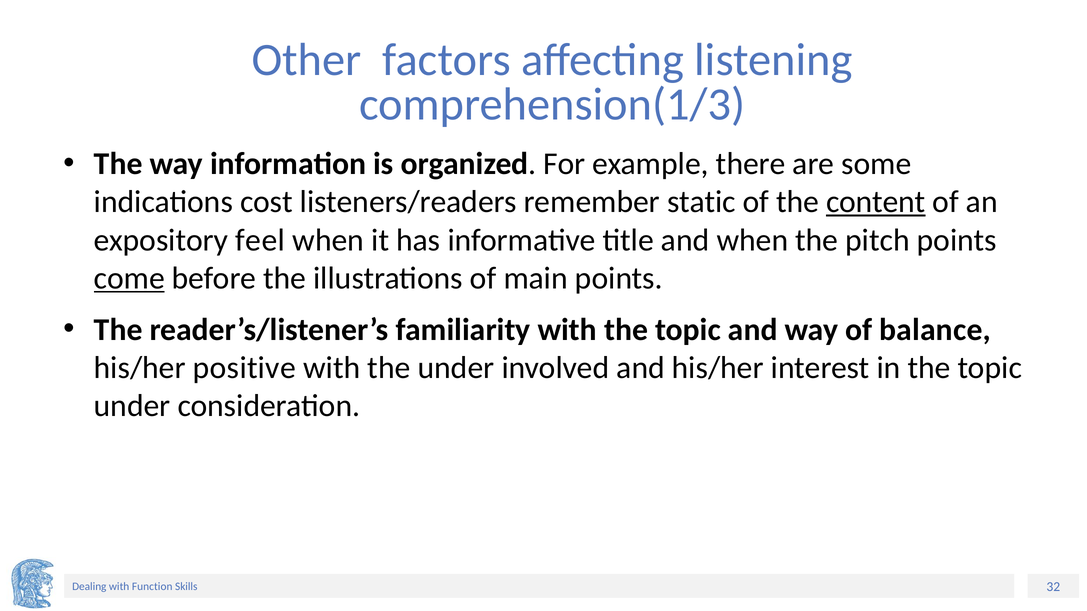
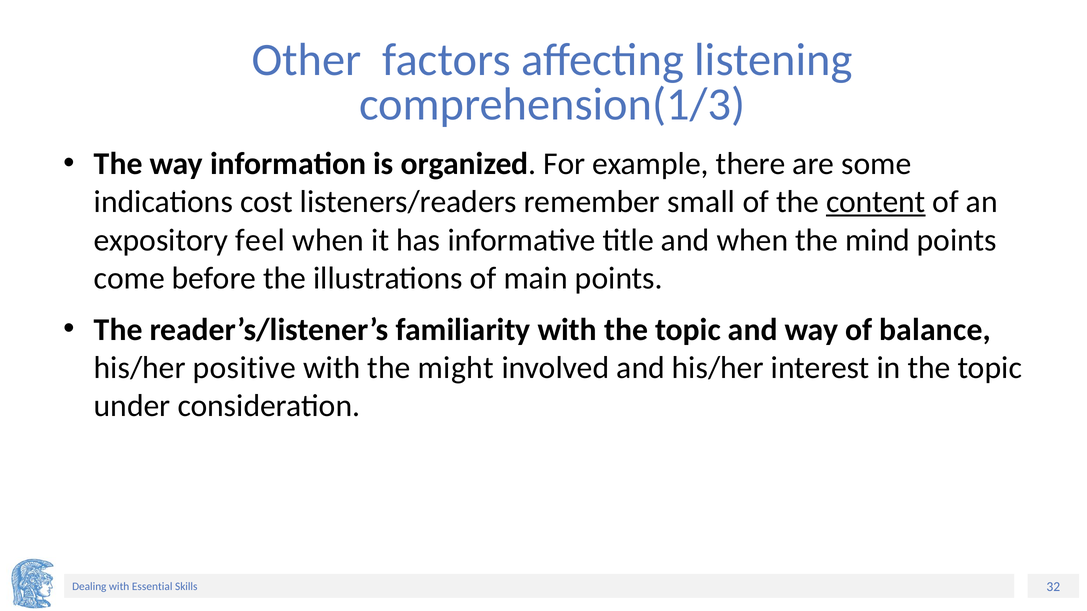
static: static -> small
pitch: pitch -> mind
come underline: present -> none
the under: under -> might
Function: Function -> Essential
